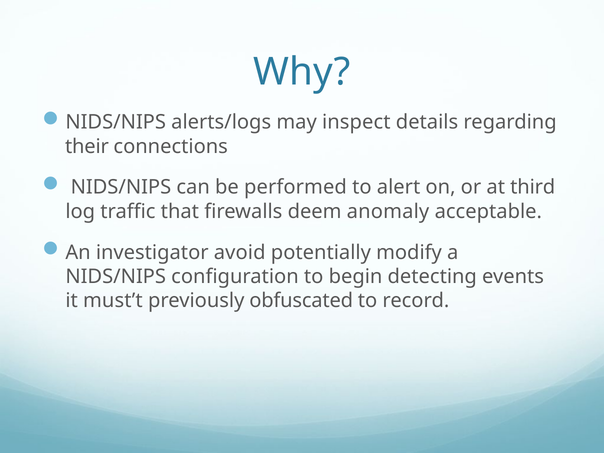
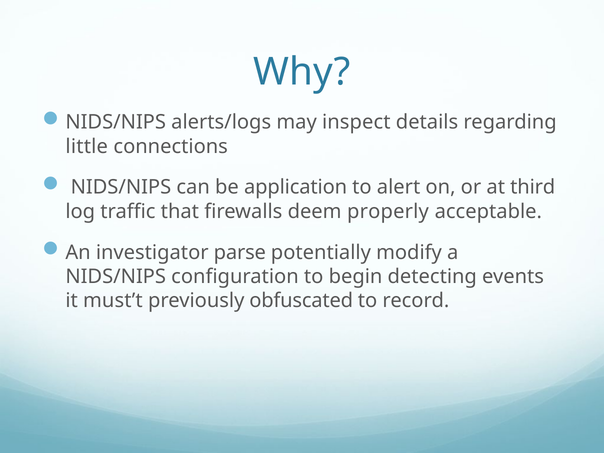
their: their -> little
performed: performed -> application
anomaly: anomaly -> properly
avoid: avoid -> parse
